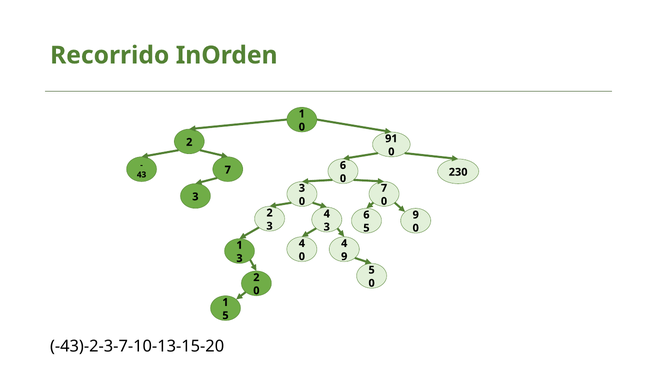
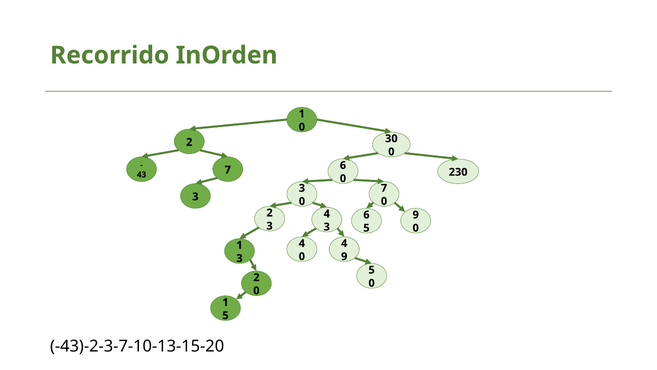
91: 91 -> 30
